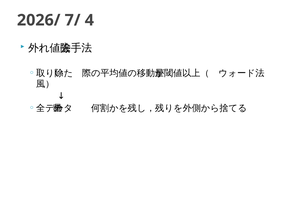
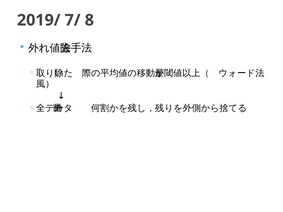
2026/: 2026/ -> 2019/
4: 4 -> 8
